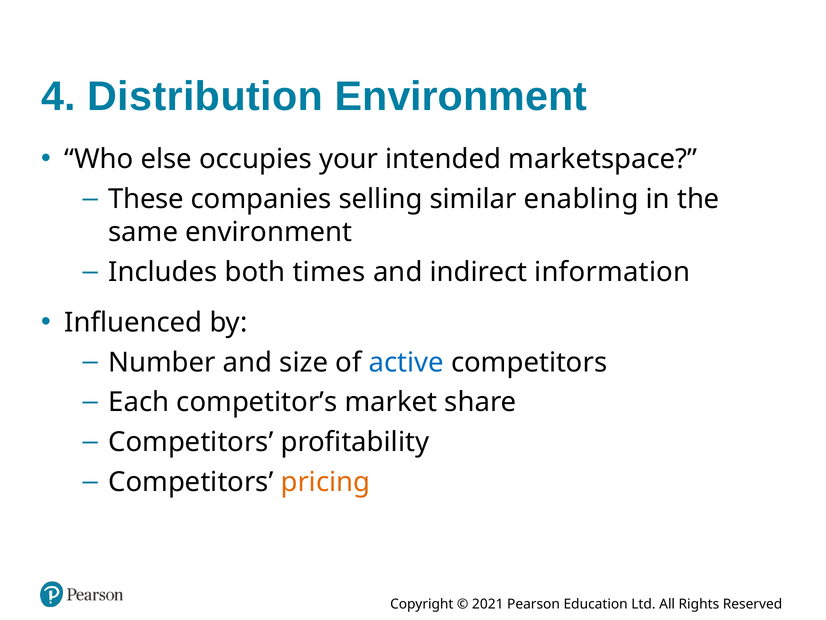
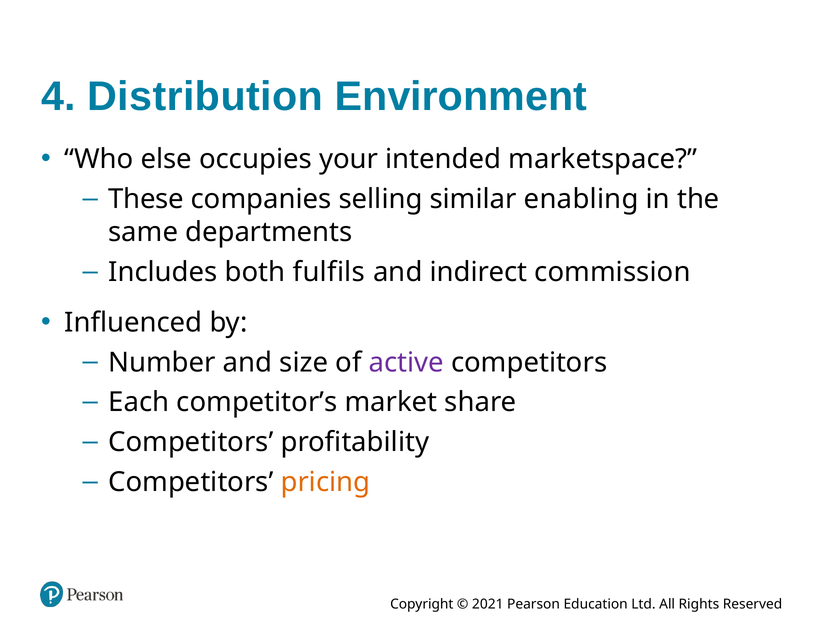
same environment: environment -> departments
times: times -> fulfils
information: information -> commission
active colour: blue -> purple
